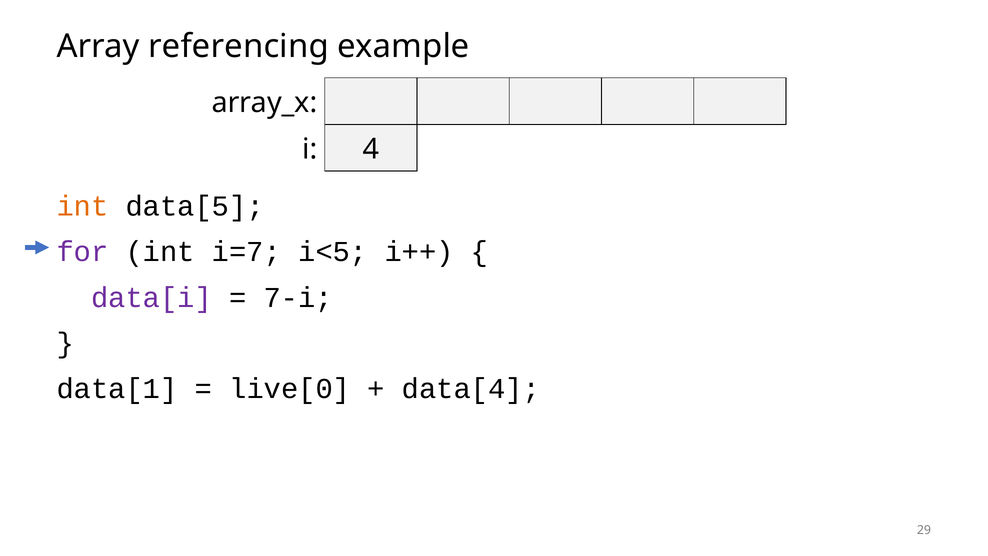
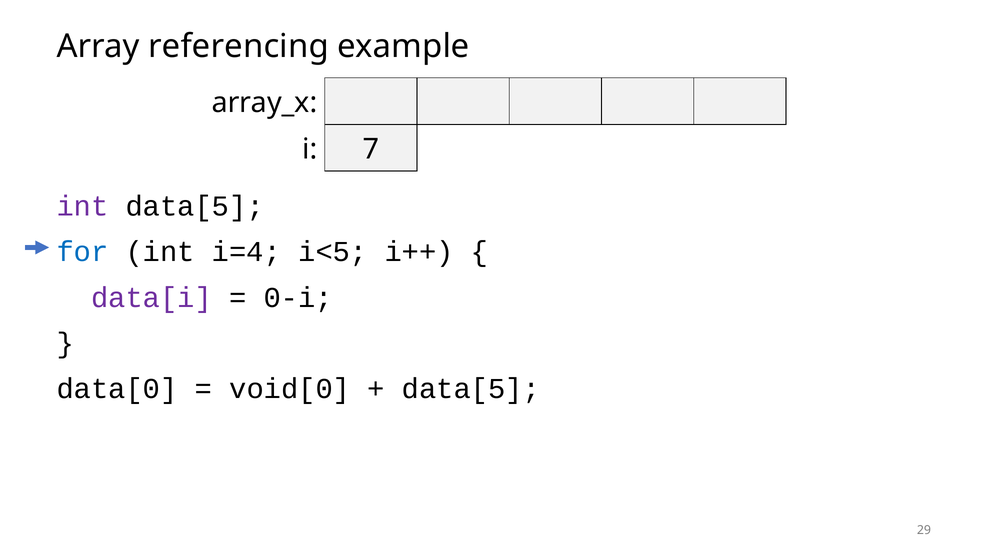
4: 4 -> 7
int at (83, 206) colour: orange -> purple
for colour: purple -> blue
i=7: i=7 -> i=4
7-i: 7-i -> 0-i
data[1: data[1 -> data[0
live[0: live[0 -> void[0
data[4 at (471, 388): data[4 -> data[5
